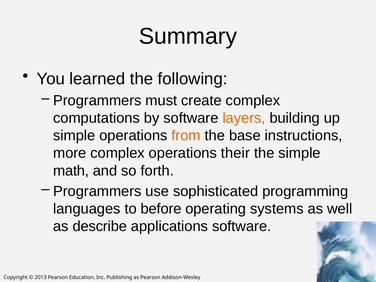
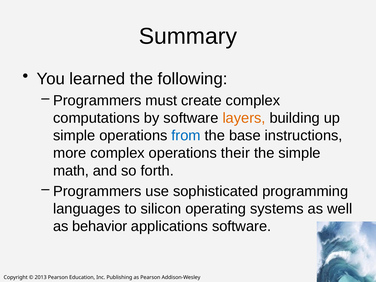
from colour: orange -> blue
before: before -> silicon
describe: describe -> behavior
